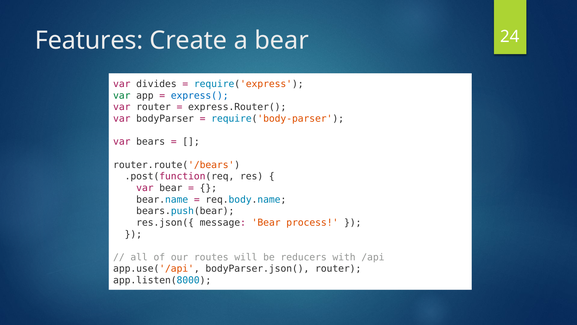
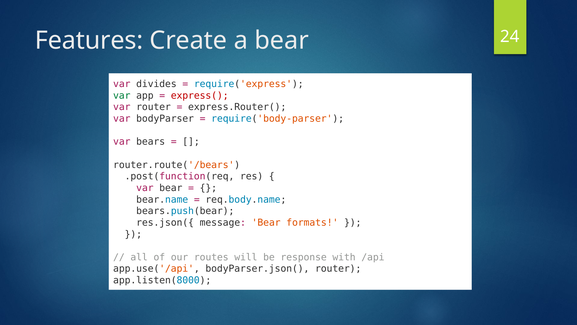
express( colour: blue -> red
process: process -> formats
reducers: reducers -> response
